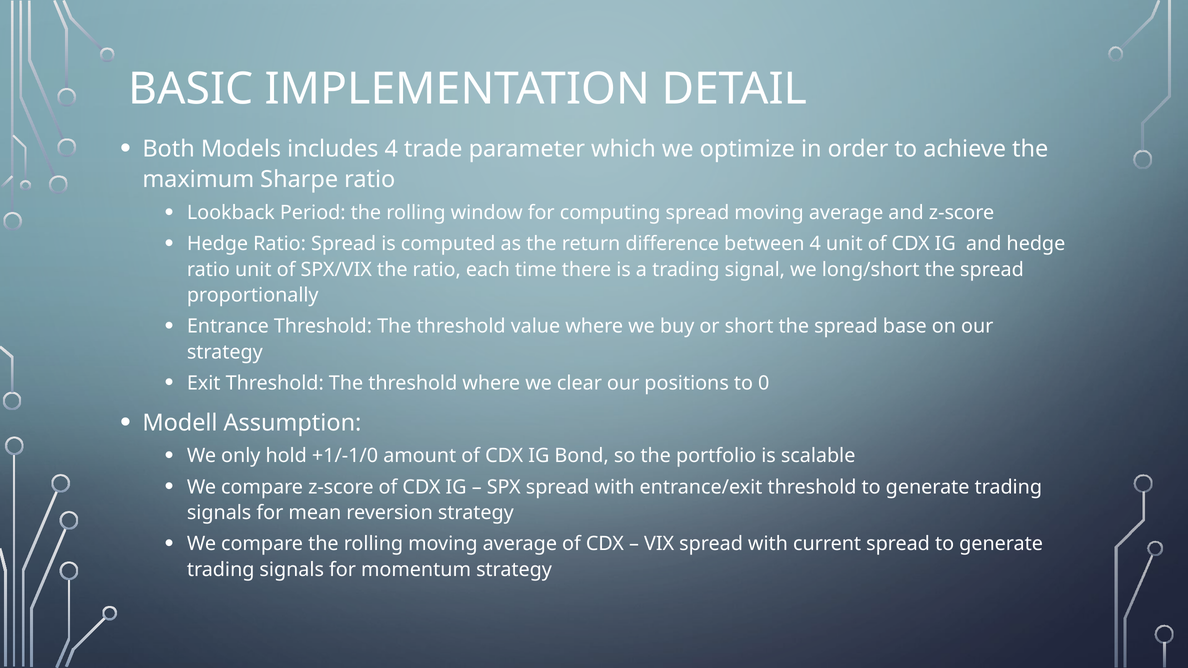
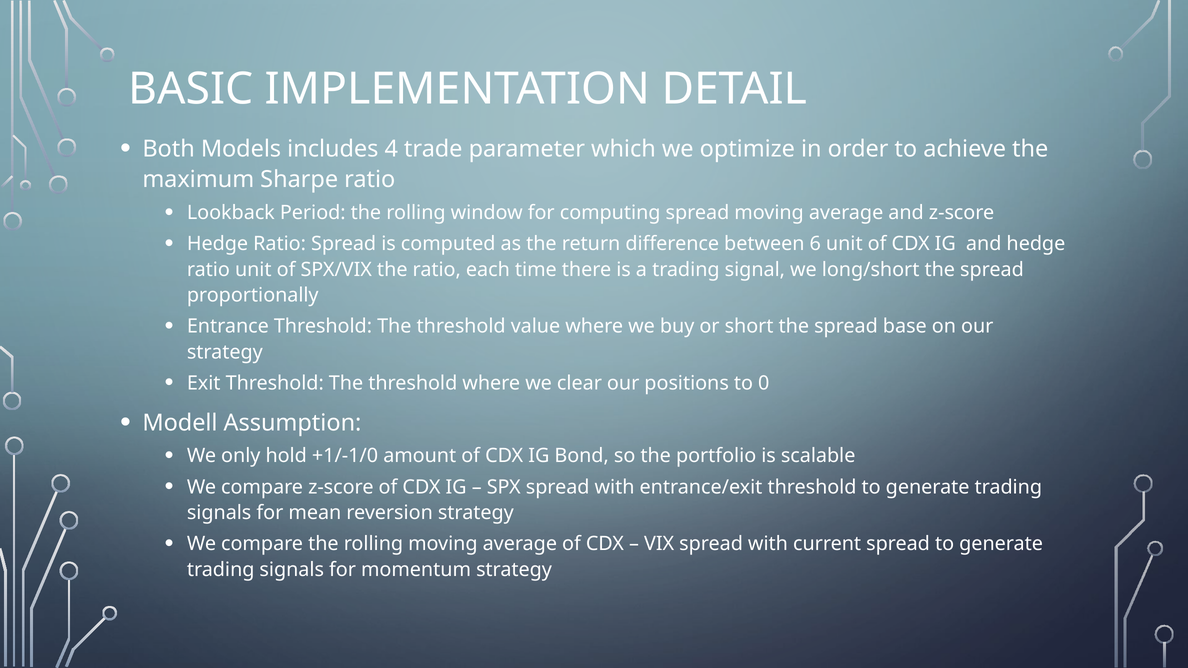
between 4: 4 -> 6
